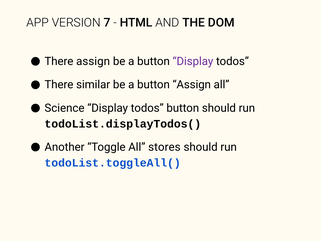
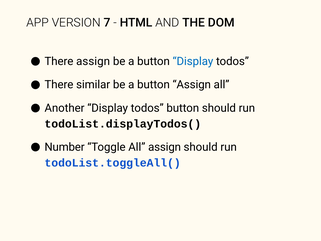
Display at (193, 61) colour: purple -> blue
Science: Science -> Another
Another: Another -> Number
All stores: stores -> assign
